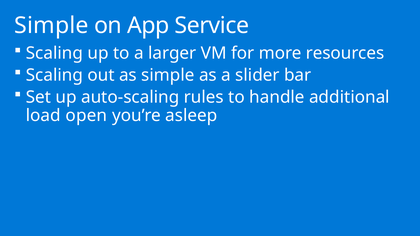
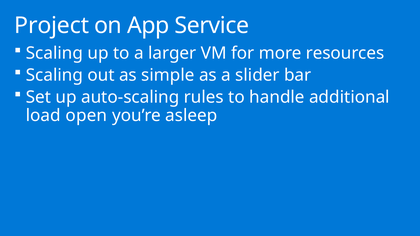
Simple at (51, 25): Simple -> Project
